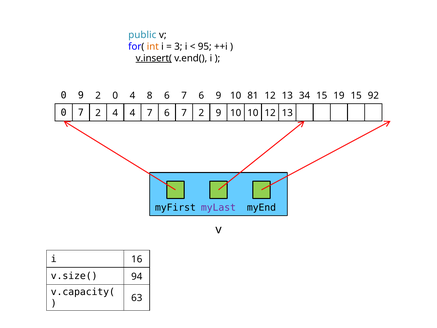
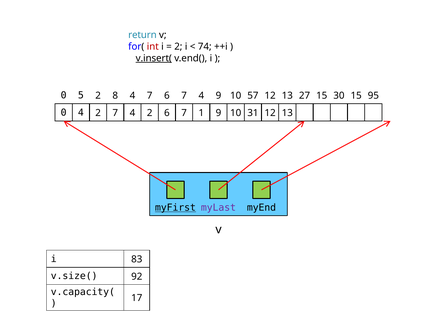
public: public -> return
int colour: orange -> red
3 at (178, 47): 3 -> 2
95: 95 -> 74
0 9: 9 -> 5
2 0: 0 -> 8
4 8: 8 -> 7
6 7 6: 6 -> 4
81: 81 -> 57
34: 34 -> 27
19: 19 -> 30
92: 92 -> 95
0 7: 7 -> 4
2 4: 4 -> 7
7 at (150, 113): 7 -> 2
6 7 2: 2 -> 1
10 10: 10 -> 31
myFirst underline: none -> present
16: 16 -> 83
94: 94 -> 92
63: 63 -> 17
